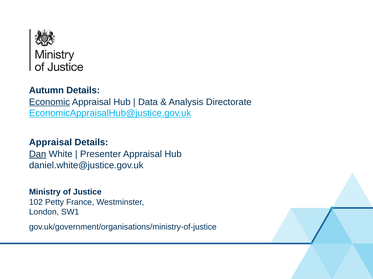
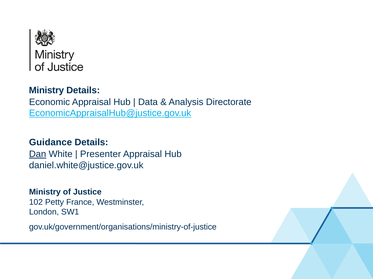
Autumn at (46, 90): Autumn -> Ministry
Economic underline: present -> none
Appraisal at (51, 143): Appraisal -> Guidance
